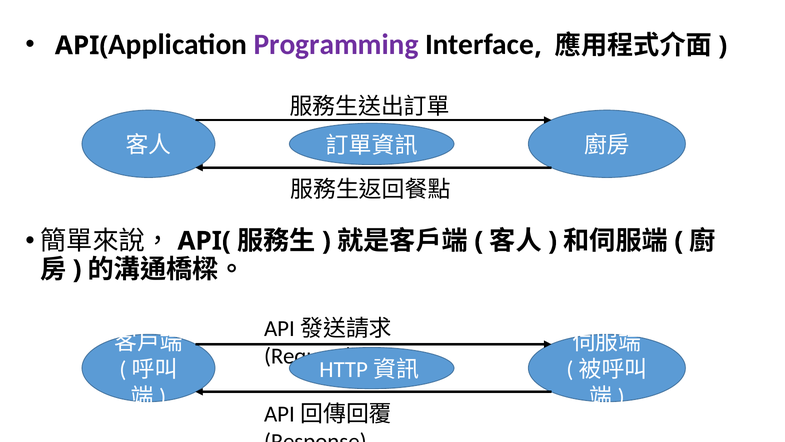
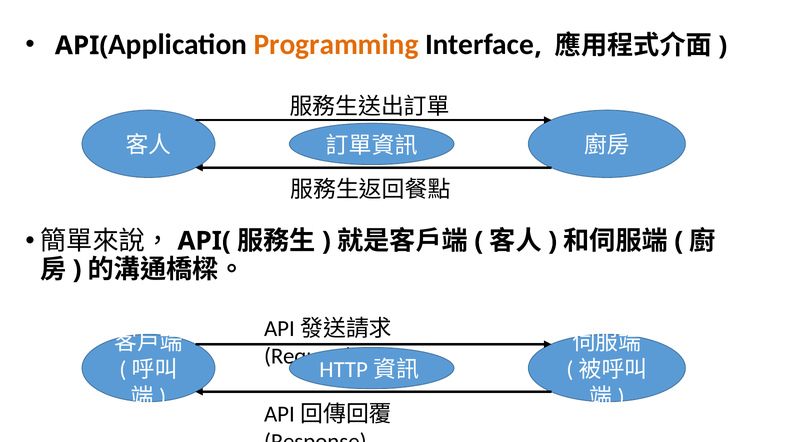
Programming colour: purple -> orange
